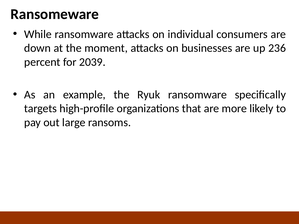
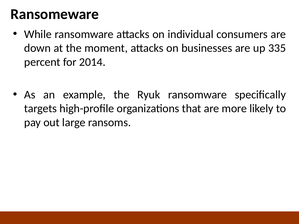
236: 236 -> 335
2039: 2039 -> 2014
